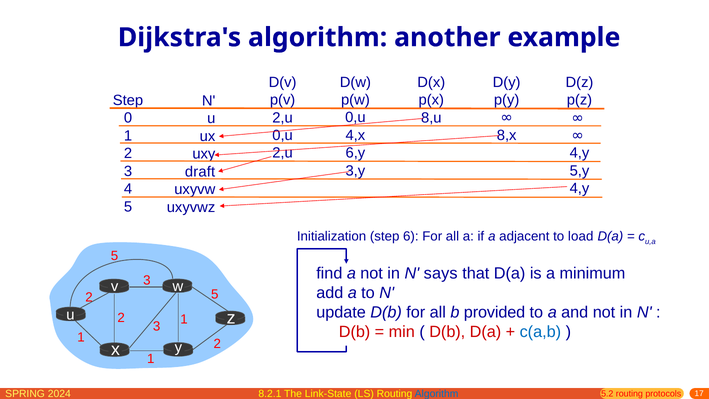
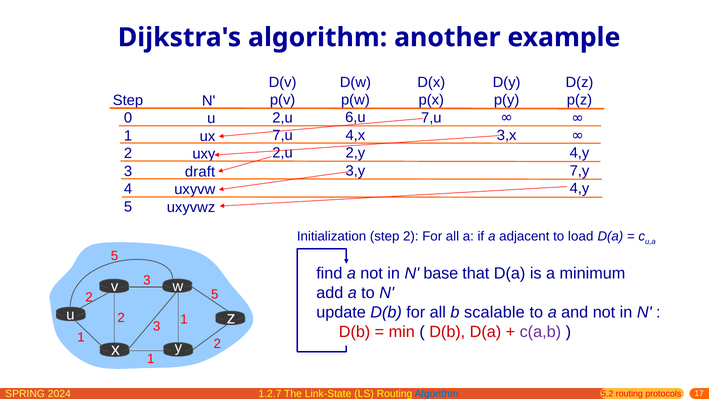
0,u at (355, 118): 0,u -> 6,u
8,u at (431, 118): 8,u -> 7,u
0,u at (283, 135): 0,u -> 7,u
8,x: 8,x -> 3,x
6,y: 6,y -> 2,y
5,y: 5,y -> 7,y
step 6: 6 -> 2
says: says -> base
provided: provided -> scalable
c(a,b colour: blue -> purple
8.2.1: 8.2.1 -> 1.2.7
